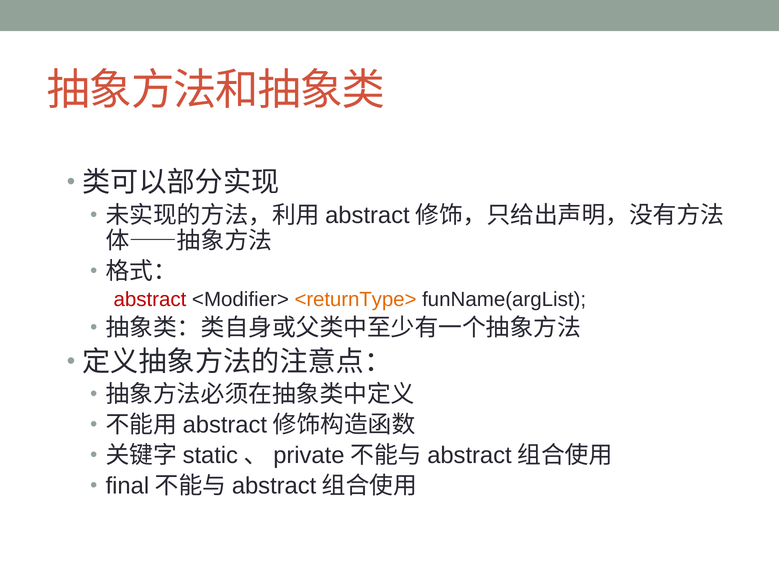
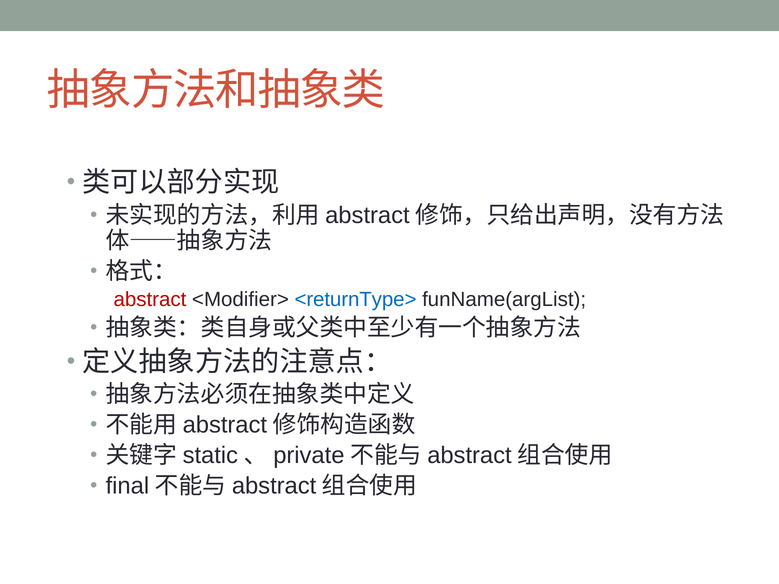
<returnType> colour: orange -> blue
